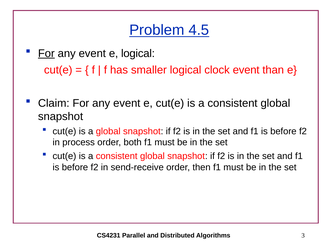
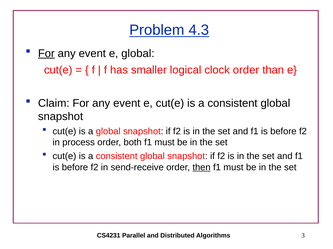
4.5: 4.5 -> 4.3
e logical: logical -> global
clock event: event -> order
then underline: none -> present
